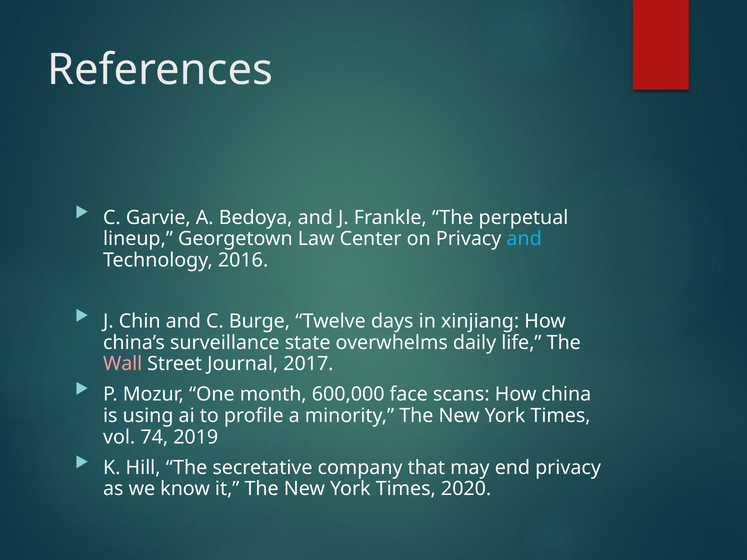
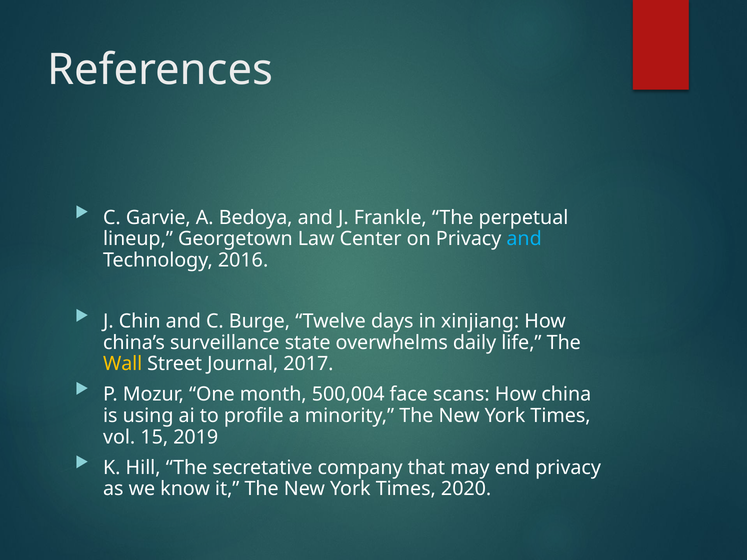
Wall colour: pink -> yellow
600,000: 600,000 -> 500,004
74: 74 -> 15
